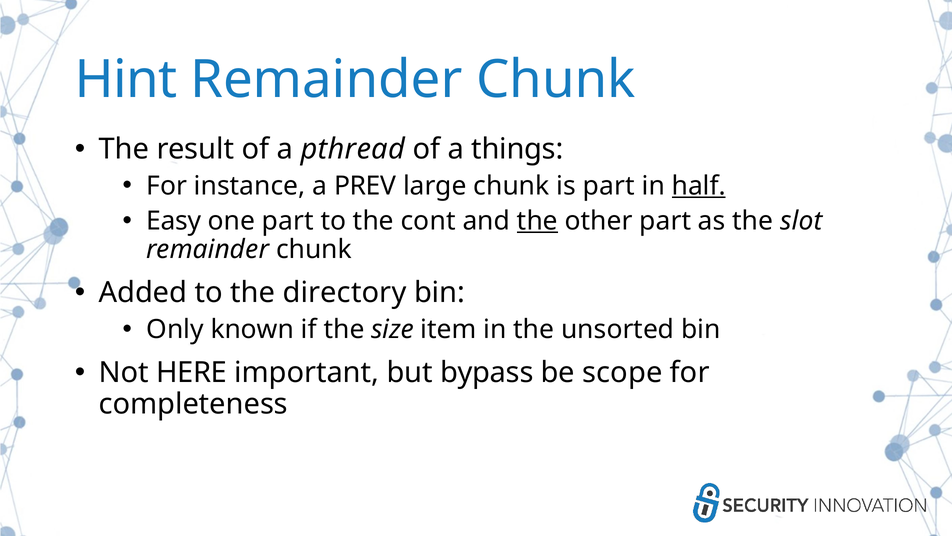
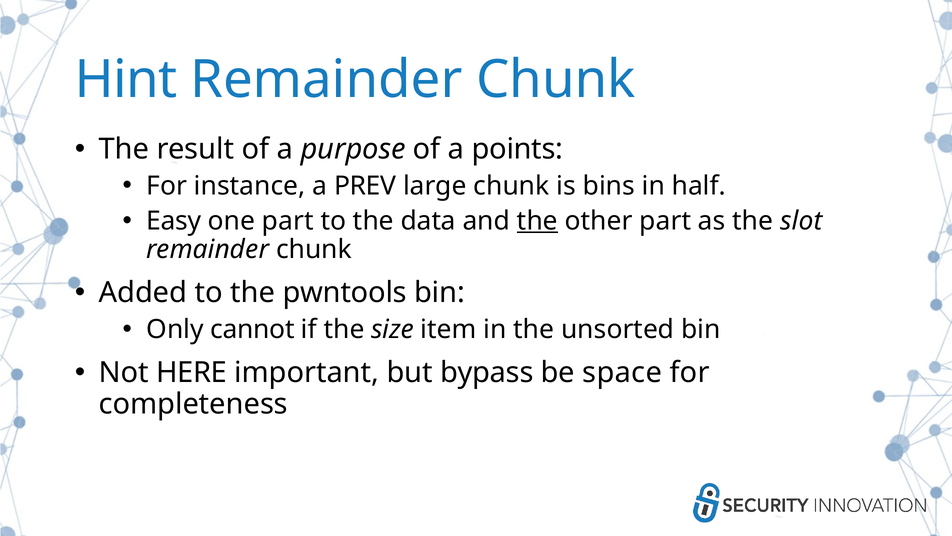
pthread: pthread -> purpose
things: things -> points
is part: part -> bins
half underline: present -> none
cont: cont -> data
directory: directory -> pwntools
known: known -> cannot
scope: scope -> space
